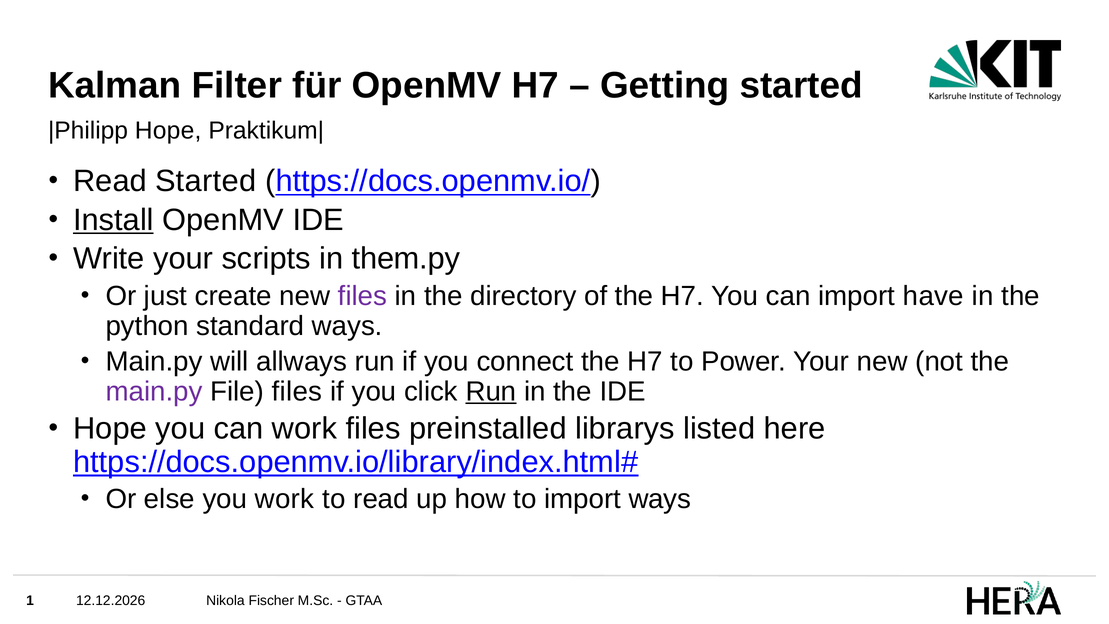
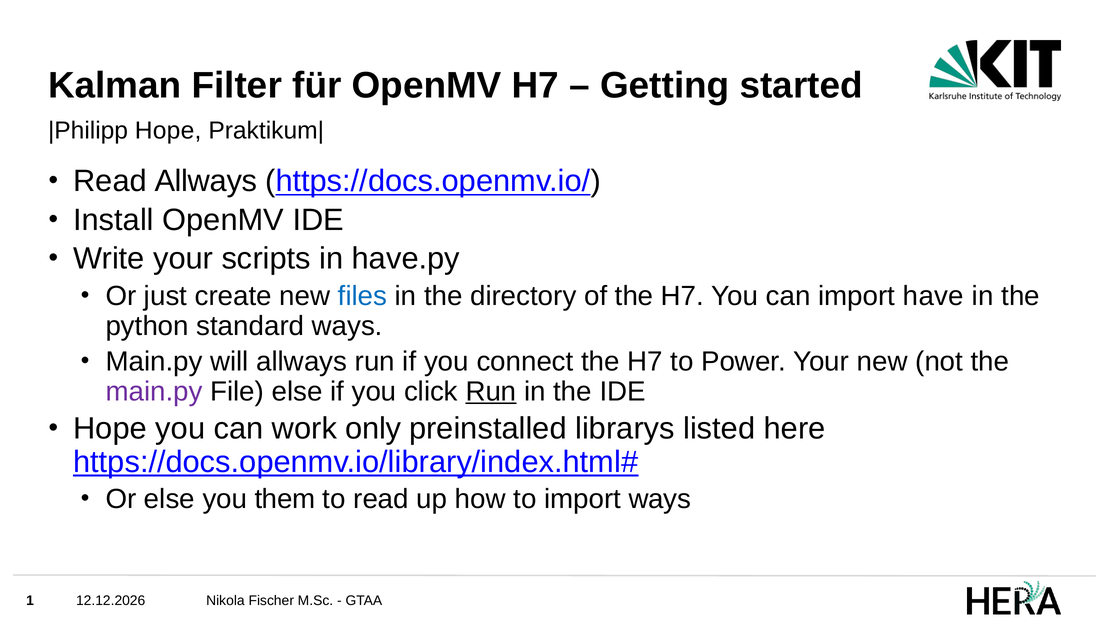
Read Started: Started -> Allways
Install underline: present -> none
them.py: them.py -> have.py
files at (362, 296) colour: purple -> blue
File files: files -> else
work files: files -> only
you work: work -> them
